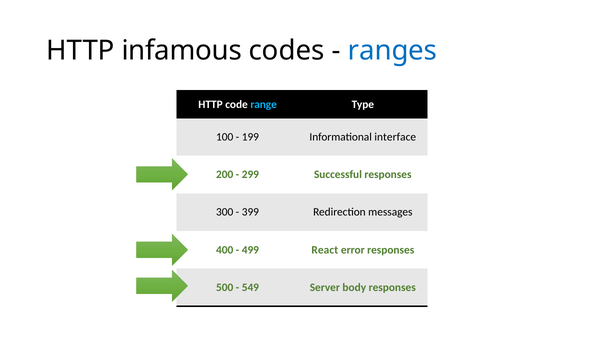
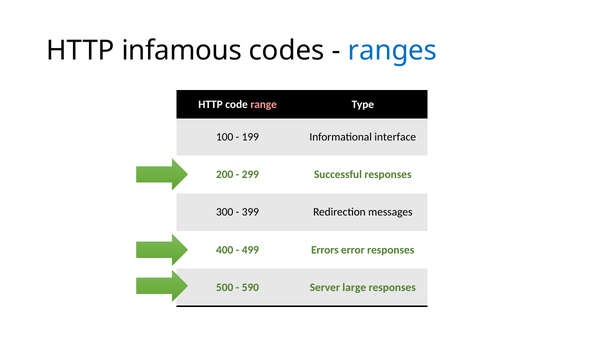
range colour: light blue -> pink
React: React -> Errors
549: 549 -> 590
body: body -> large
